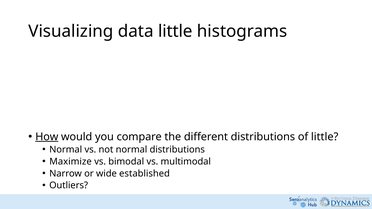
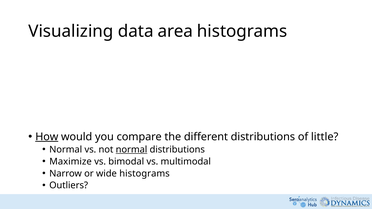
data little: little -> area
normal at (132, 150) underline: none -> present
wide established: established -> histograms
